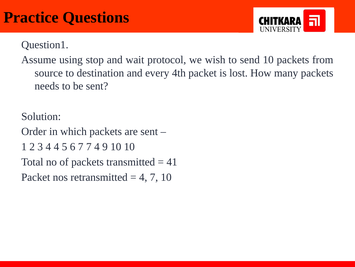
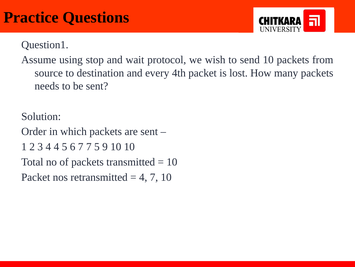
7 4: 4 -> 5
41 at (172, 162): 41 -> 10
